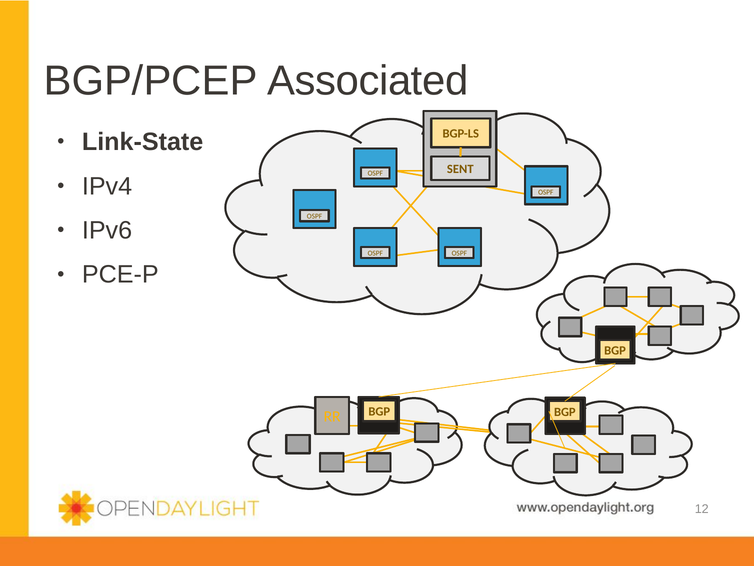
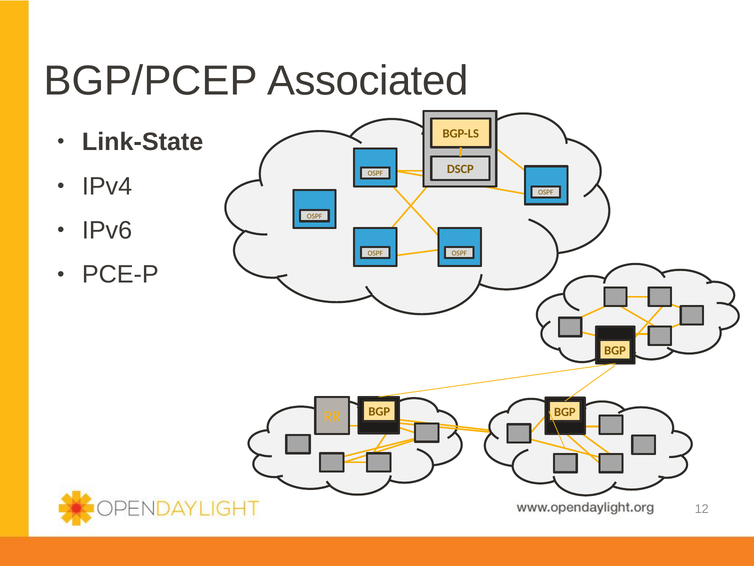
SENT: SENT -> DSCP
